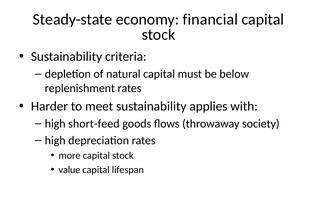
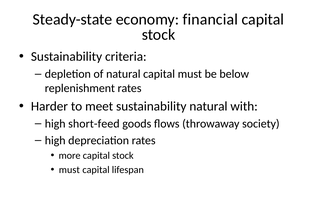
sustainability applies: applies -> natural
value at (69, 170): value -> must
